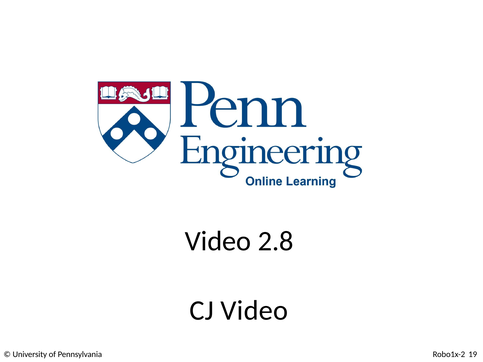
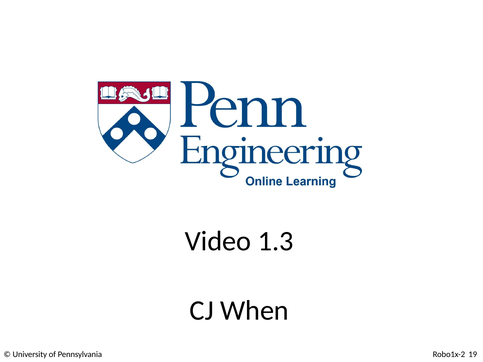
2.8: 2.8 -> 1.3
CJ Video: Video -> When
